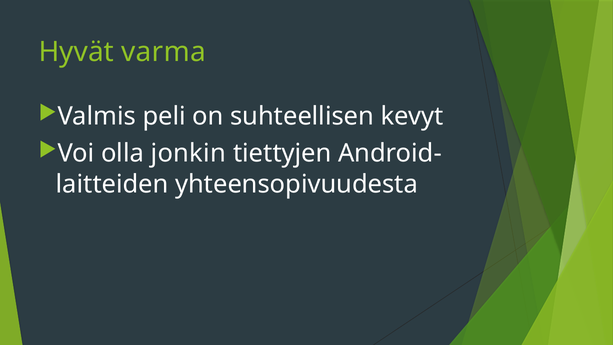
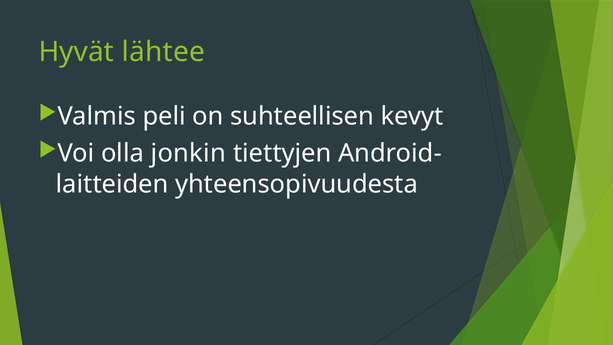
varma: varma -> lähtee
